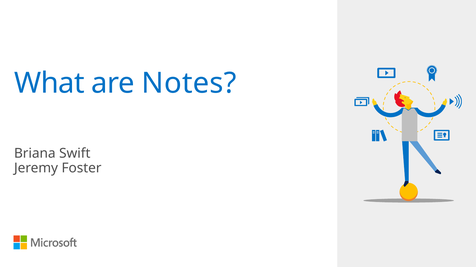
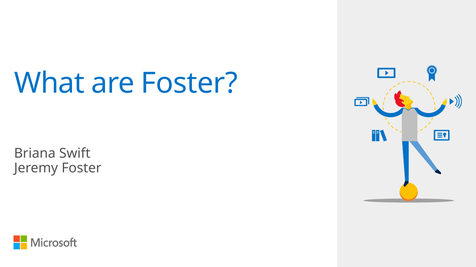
are Notes: Notes -> Foster
